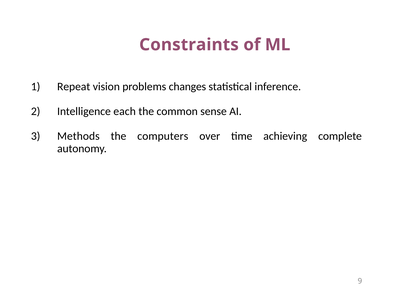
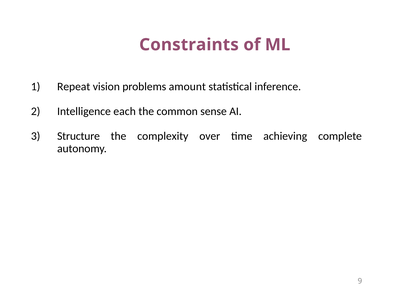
changes: changes -> amount
Methods: Methods -> Structure
computers: computers -> complexity
